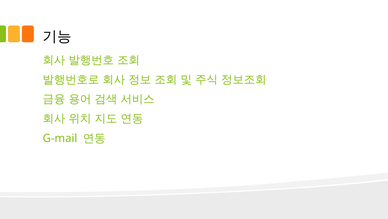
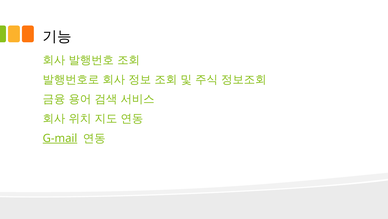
G-mail underline: none -> present
